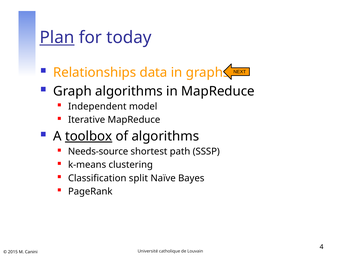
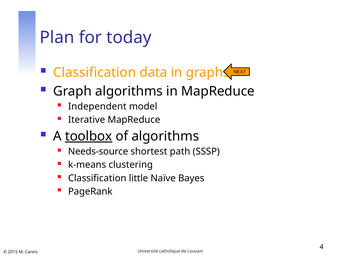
Plan underline: present -> none
Relationships at (95, 72): Relationships -> Classification
split: split -> little
